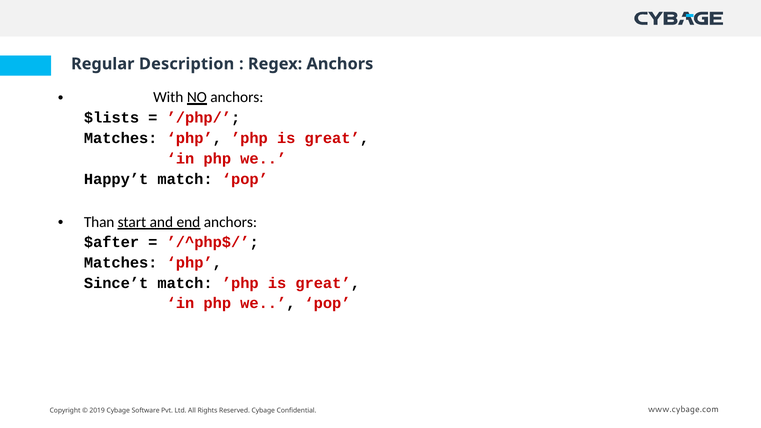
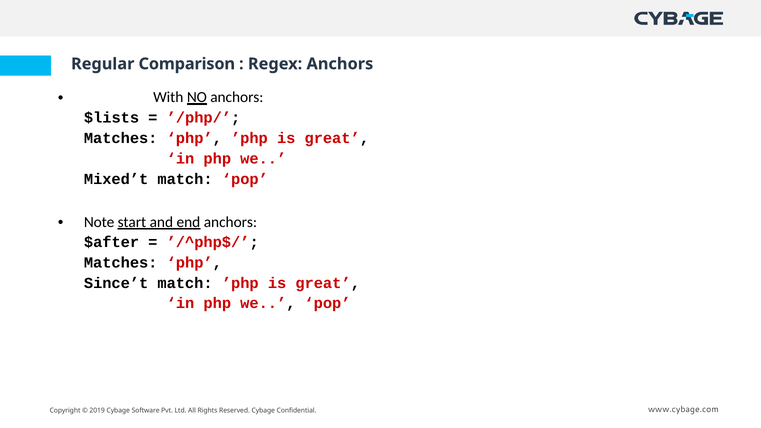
Description: Description -> Comparison
Happy’t: Happy’t -> Mixed’t
Than: Than -> Note
